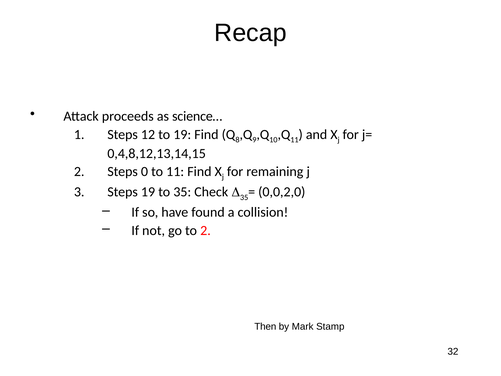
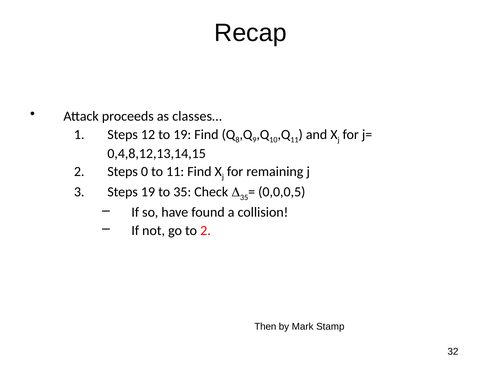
science…: science… -> classes…
0,0,2,0: 0,0,2,0 -> 0,0,0,5
